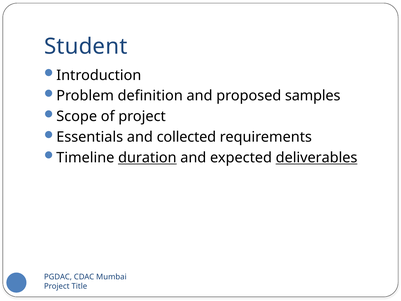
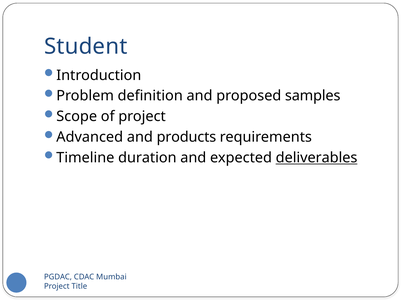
Essentials: Essentials -> Advanced
collected: collected -> products
duration underline: present -> none
